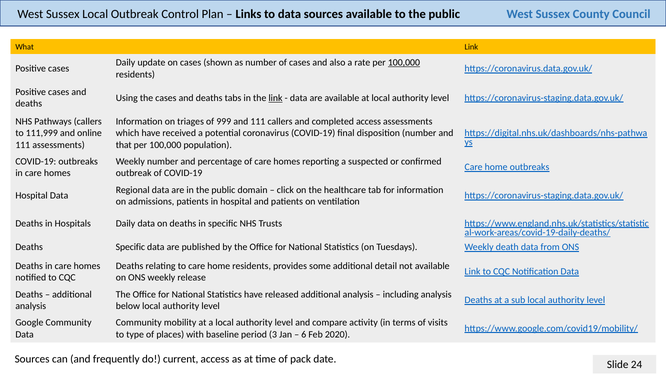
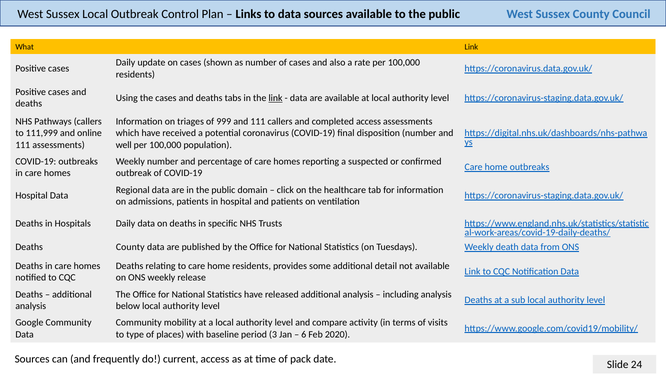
100,000 at (404, 63) underline: present -> none
that: that -> well
Deaths Specific: Specific -> County
